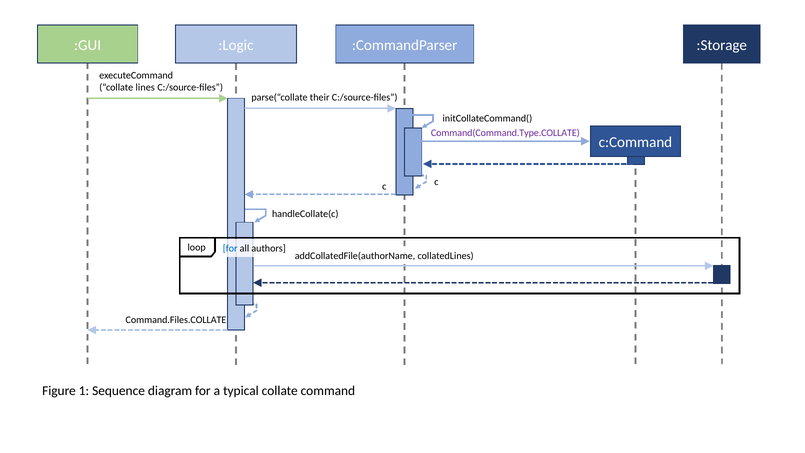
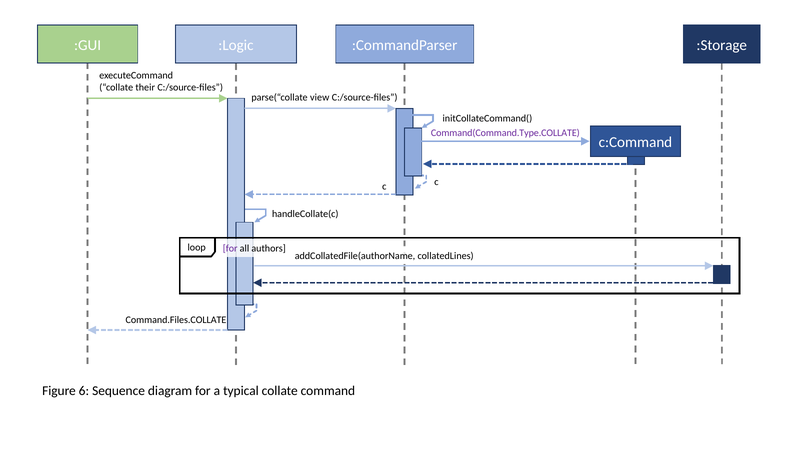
lines: lines -> their
their: their -> view
for at (230, 249) colour: blue -> purple
1: 1 -> 6
